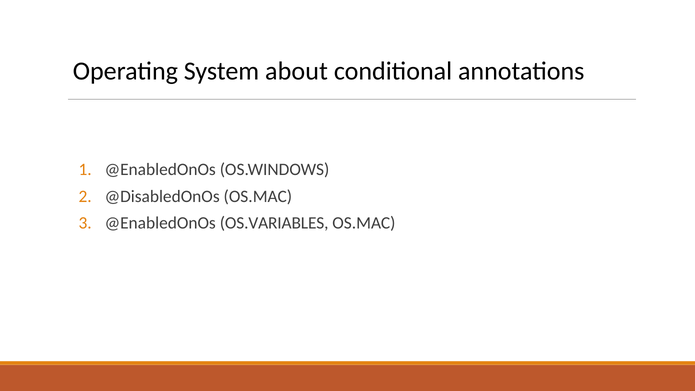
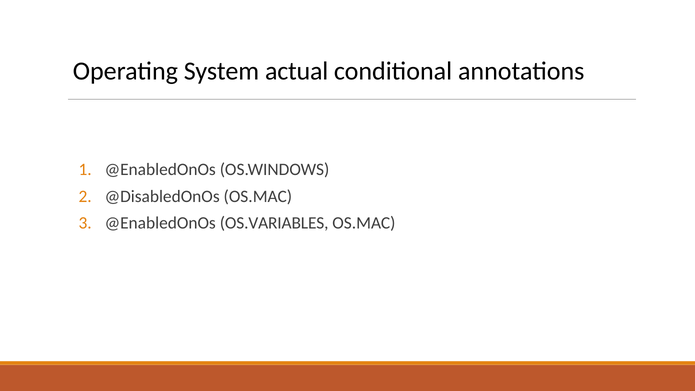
about: about -> actual
